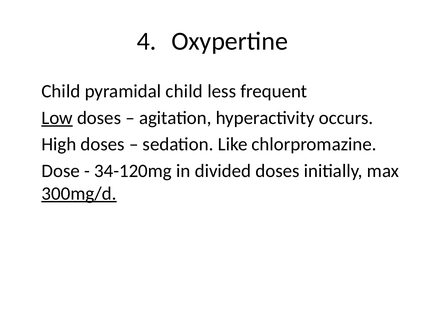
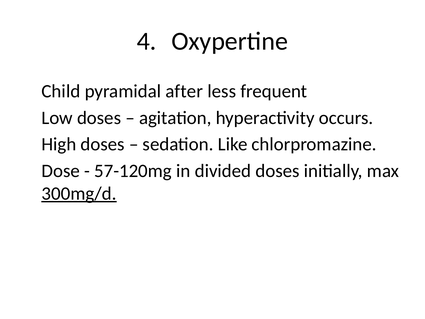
pyramidal child: child -> after
Low underline: present -> none
34-120mg: 34-120mg -> 57-120mg
